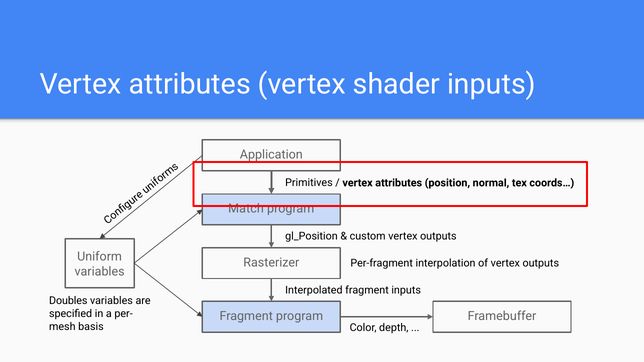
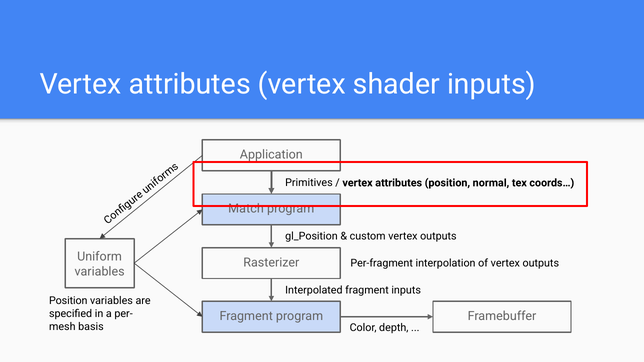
Doubles at (68, 301): Doubles -> Position
